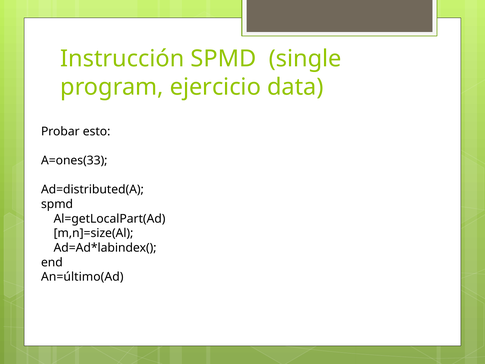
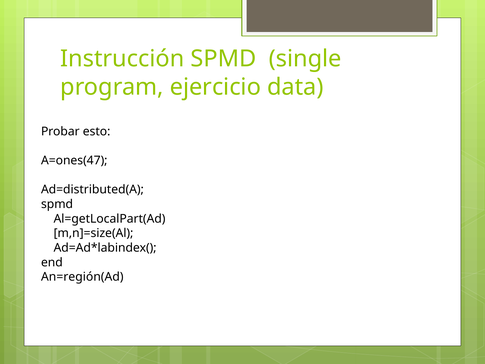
A=ones(33: A=ones(33 -> A=ones(47
An=último(Ad: An=último(Ad -> An=región(Ad
